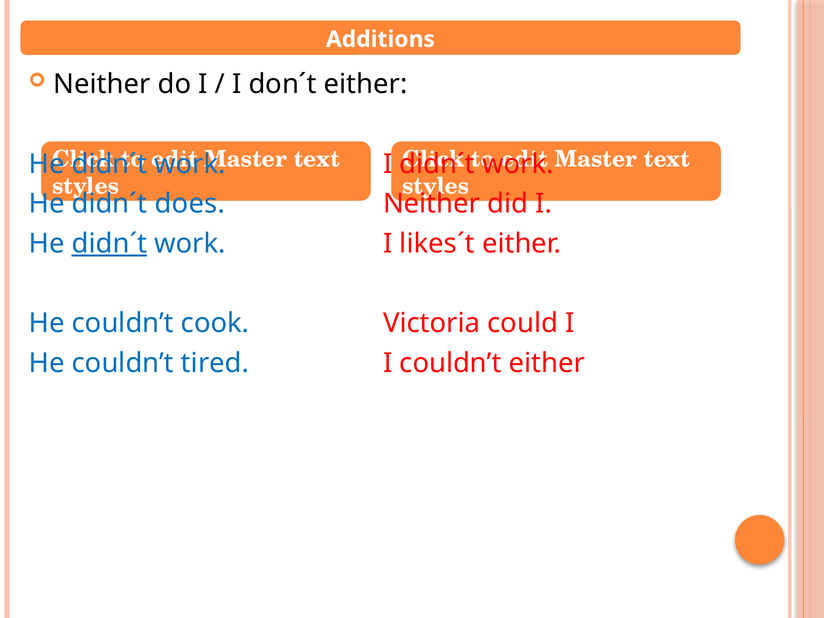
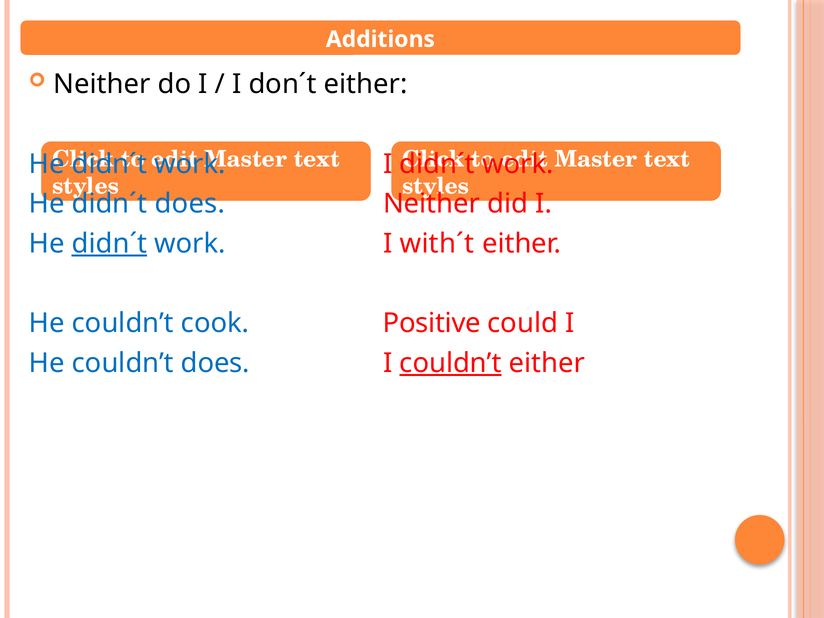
likes´t: likes´t -> with´t
Victoria: Victoria -> Positive
couldn’t tired: tired -> does
couldn’t at (450, 363) underline: none -> present
